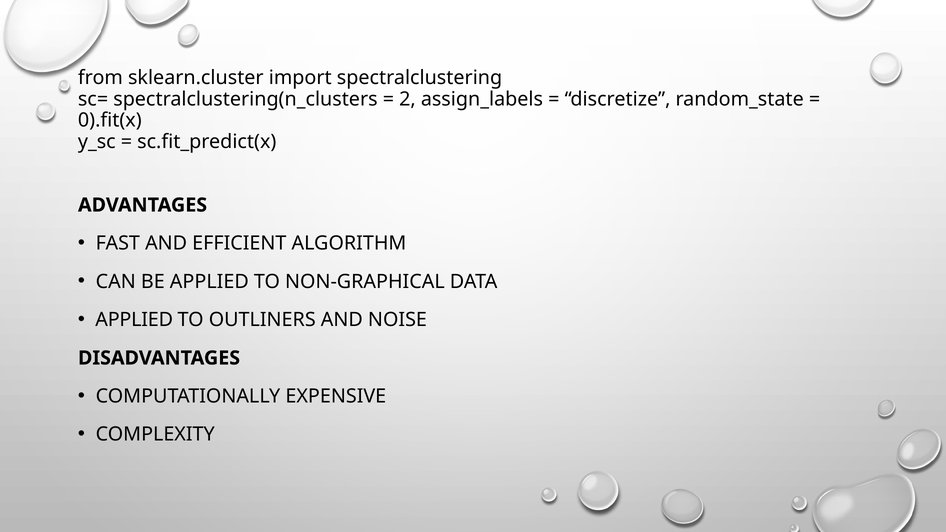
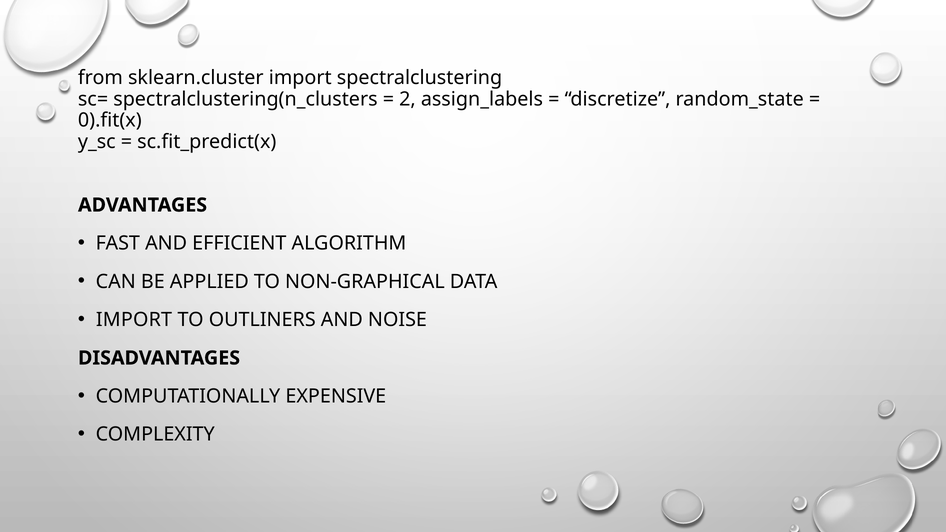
APPLIED at (134, 320): APPLIED -> IMPORT
